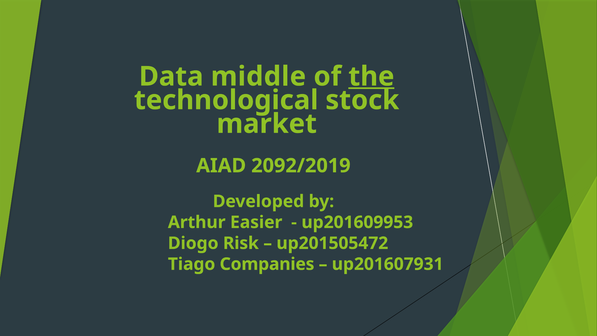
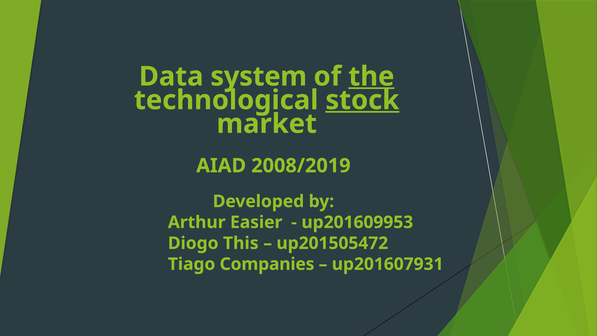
middle: middle -> system
stock underline: none -> present
2092/2019: 2092/2019 -> 2008/2019
Risk: Risk -> This
